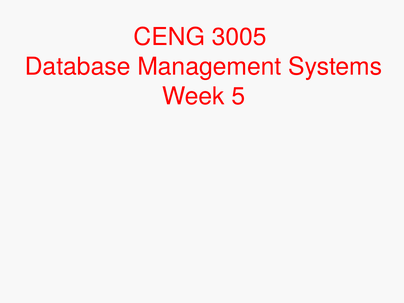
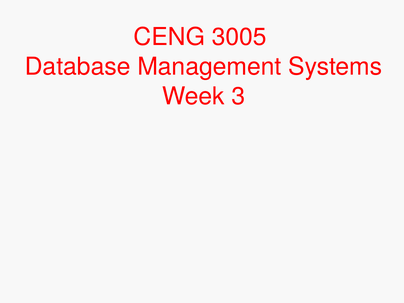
5: 5 -> 3
